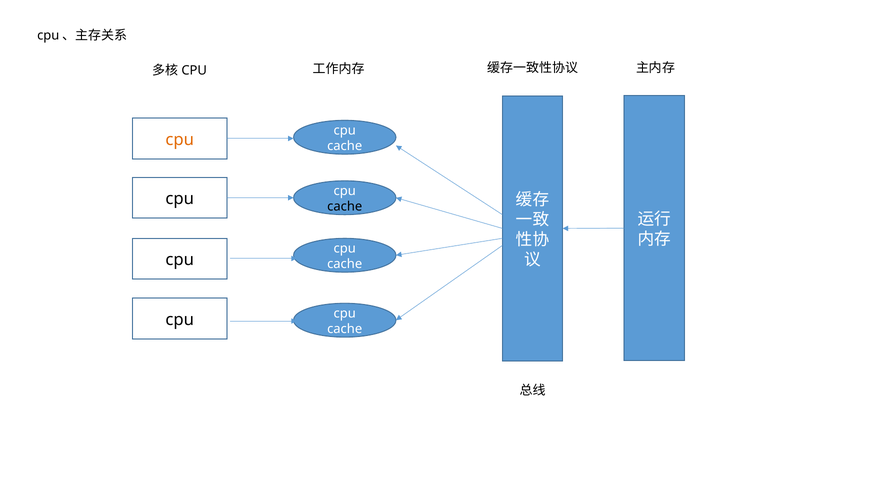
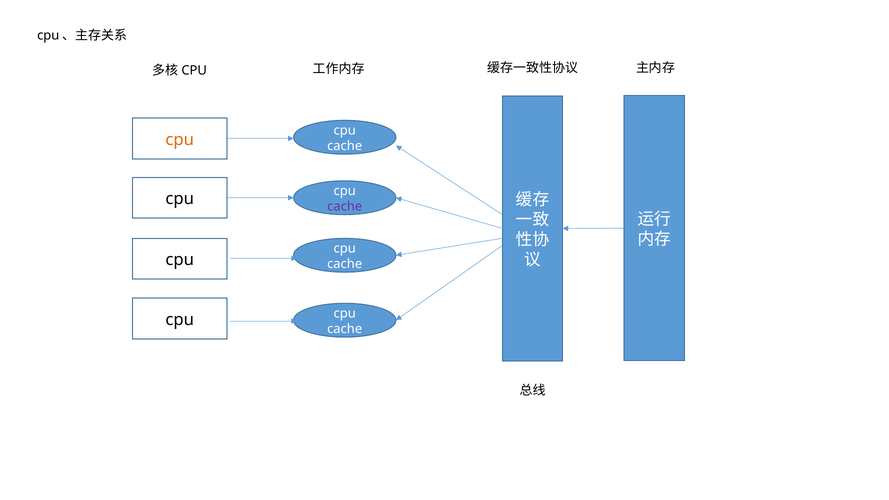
cache at (345, 206) colour: black -> purple
